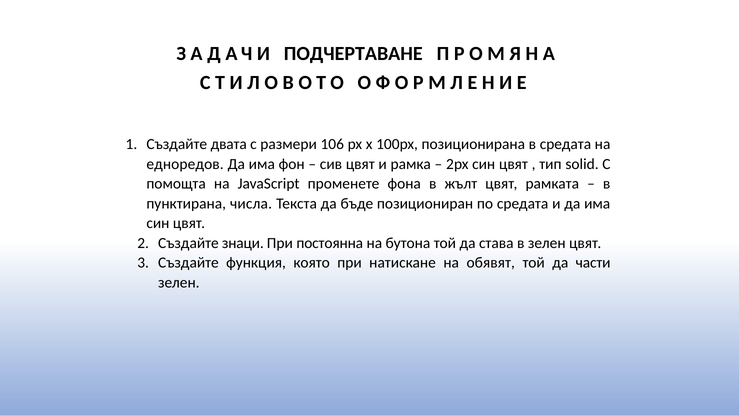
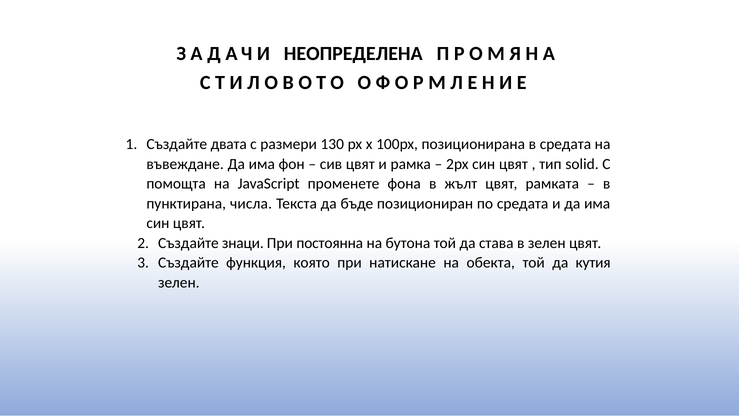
ПОДЧЕРТАВАНЕ: ПОДЧЕРТАВАНЕ -> НЕОПРЕДЕЛЕНА
106: 106 -> 130
едноредов: едноредов -> въвеждане
обявят: обявят -> обекта
части: части -> кутия
